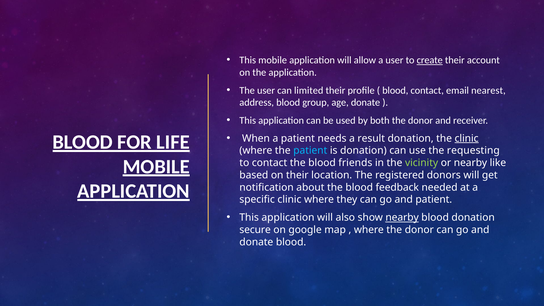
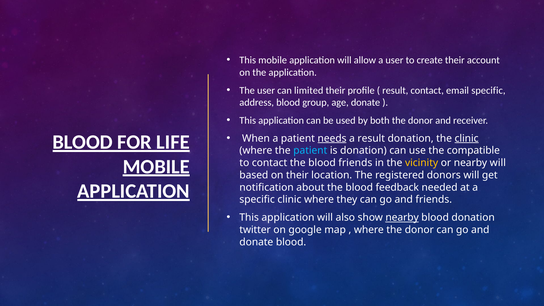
create underline: present -> none
blood at (395, 90): blood -> result
email nearest: nearest -> specific
needs underline: none -> present
requesting: requesting -> compatible
vicinity colour: light green -> yellow
nearby like: like -> will
and patient: patient -> friends
secure: secure -> twitter
